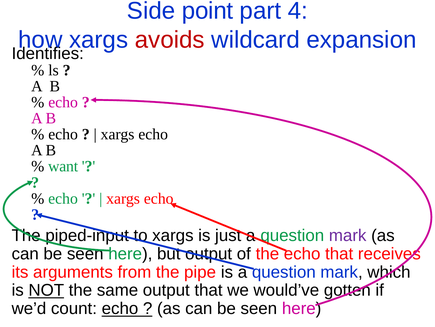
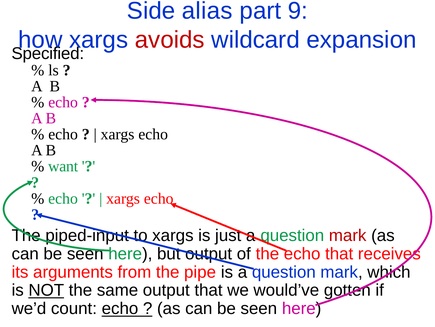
point: point -> alias
4: 4 -> 9
Identifies: Identifies -> Specified
mark at (348, 235) colour: purple -> red
